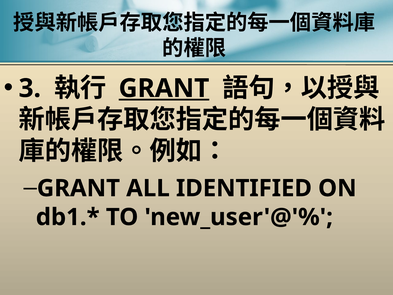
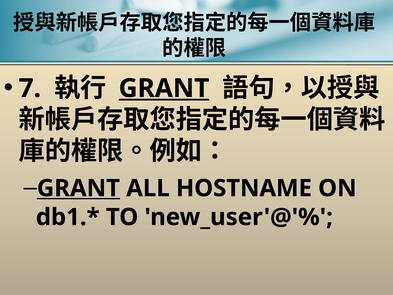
3: 3 -> 7
GRANT at (78, 188) underline: none -> present
IDENTIFIED: IDENTIFIED -> HOSTNAME
